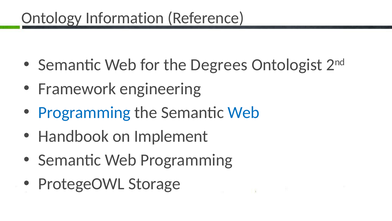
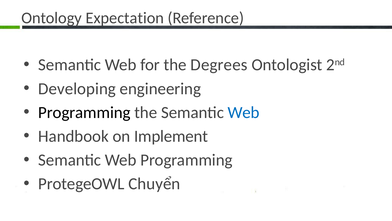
Information: Information -> Expectation
Framework: Framework -> Developing
Programming at (84, 112) colour: blue -> black
Storage: Storage -> Chuyển
